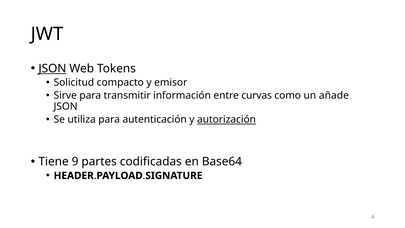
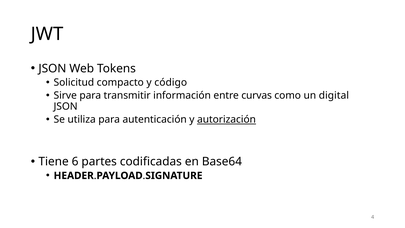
JSON at (52, 68) underline: present -> none
emisor: emisor -> código
añade: añade -> digital
9: 9 -> 6
